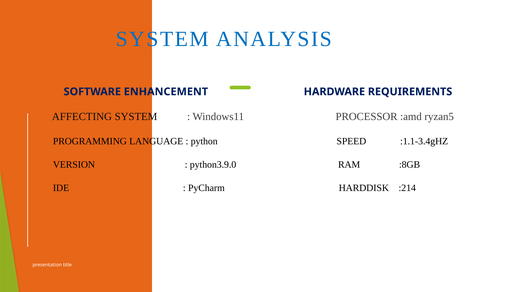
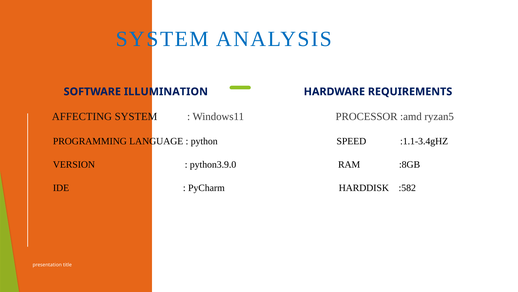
ENHANCEMENT: ENHANCEMENT -> ILLUMINATION
:214: :214 -> :582
